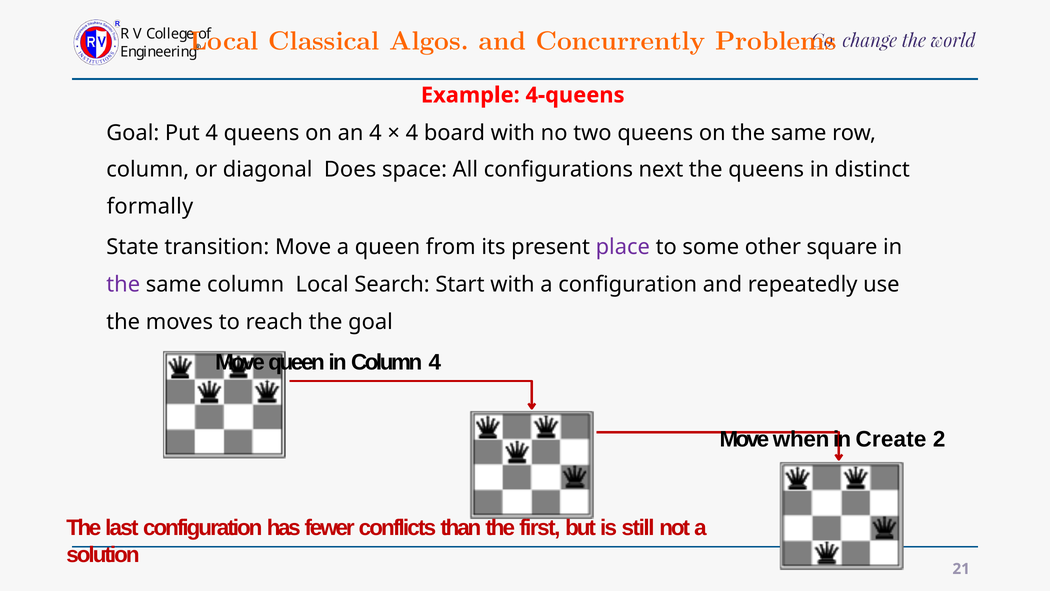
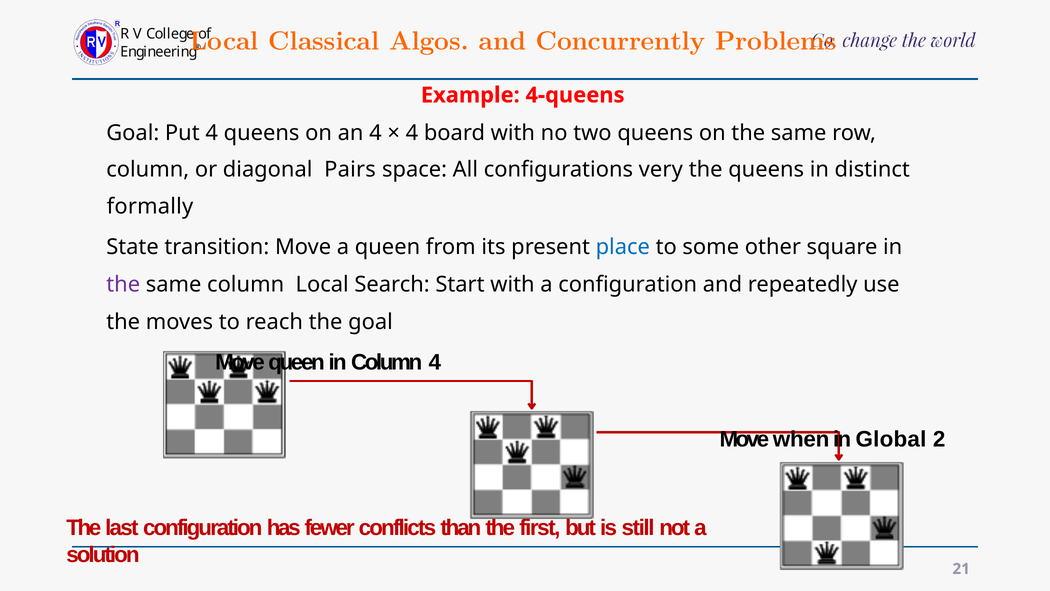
Does: Does -> Pairs
next: next -> very
place colour: purple -> blue
Create: Create -> Global
